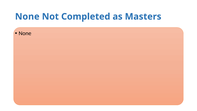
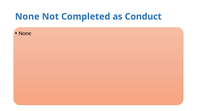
Masters: Masters -> Conduct
